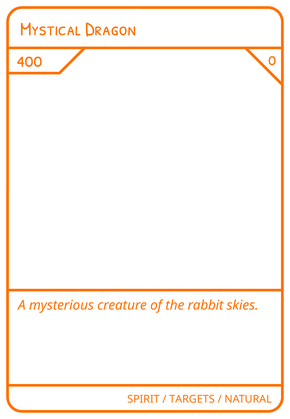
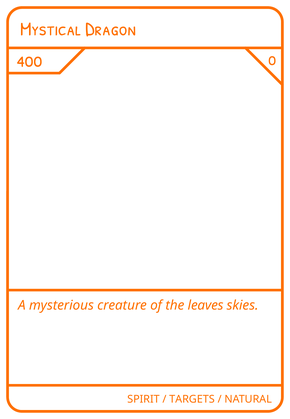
rabbit: rabbit -> leaves
